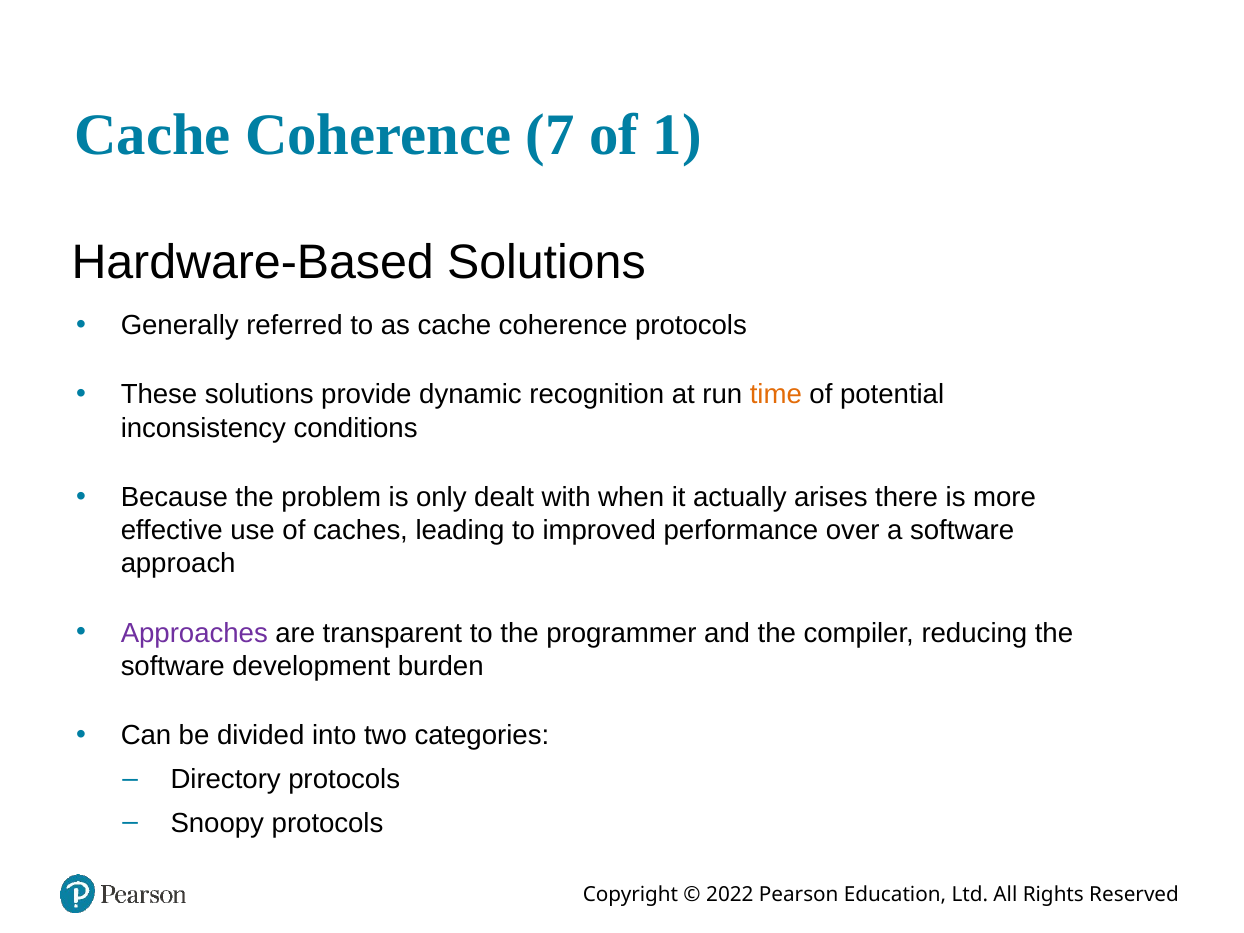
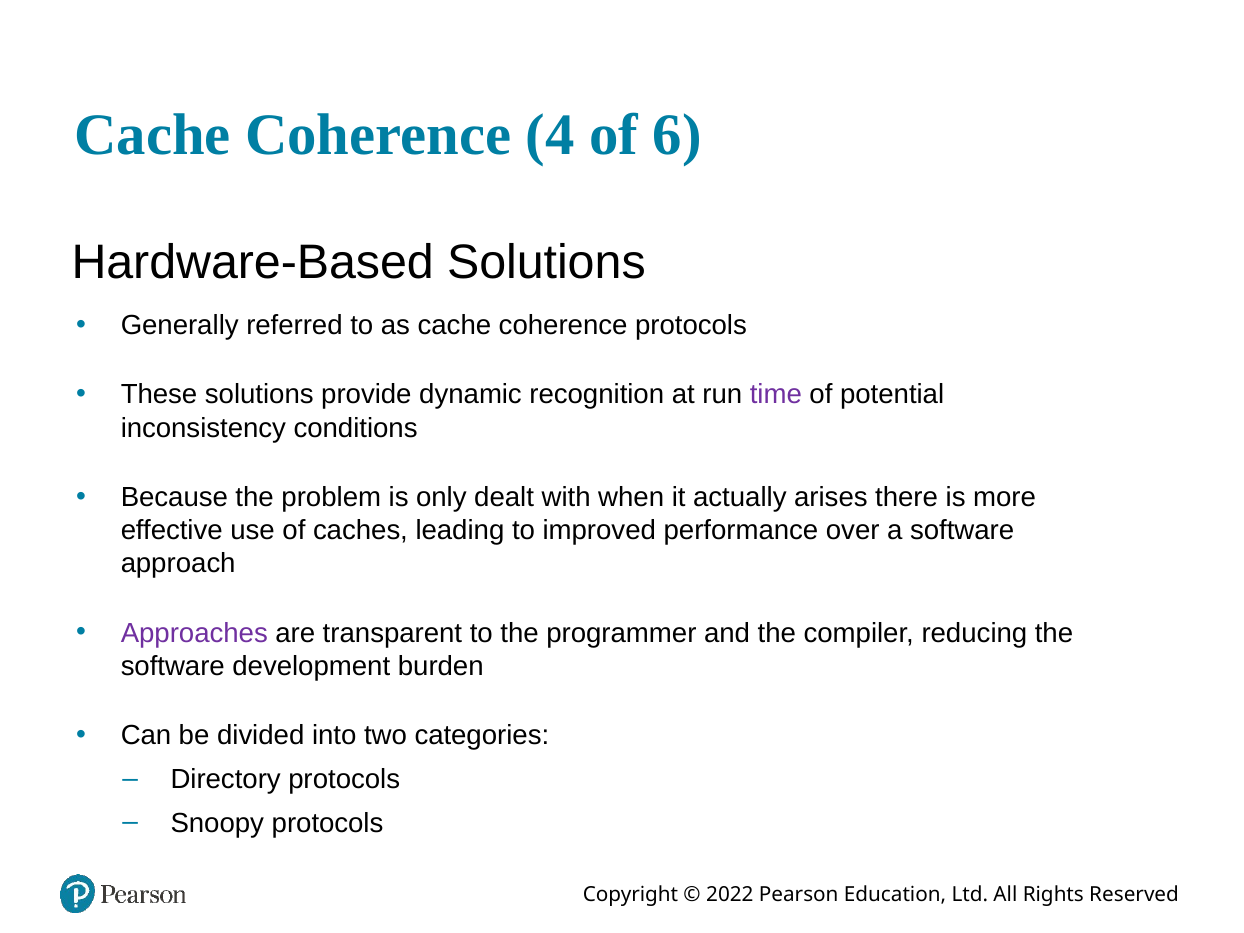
7: 7 -> 4
1: 1 -> 6
time colour: orange -> purple
